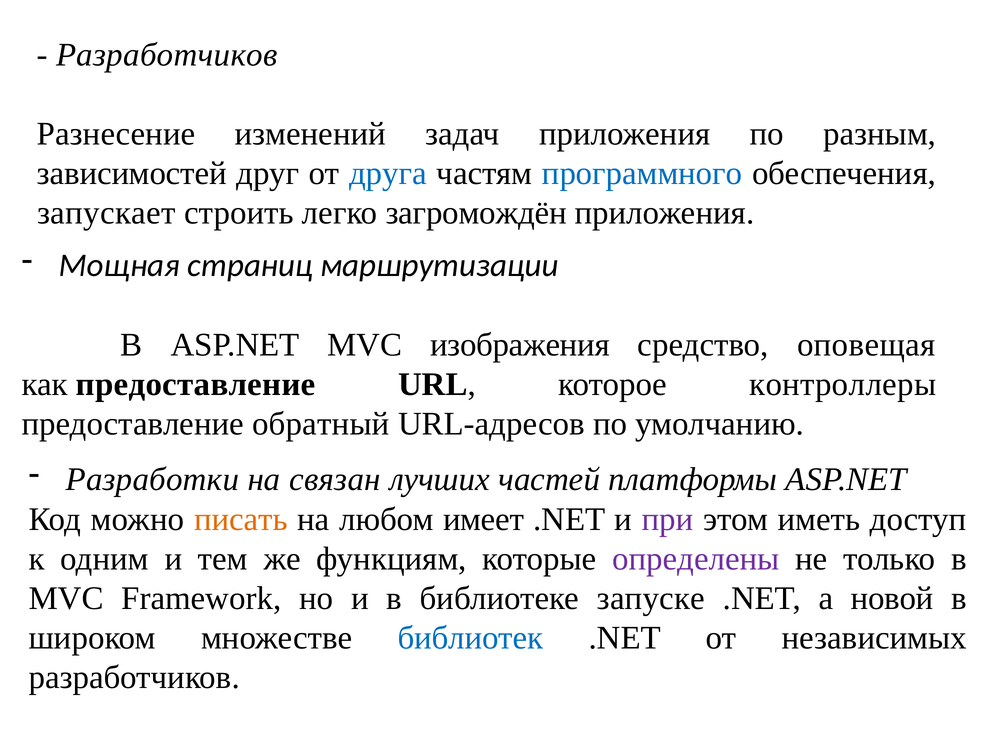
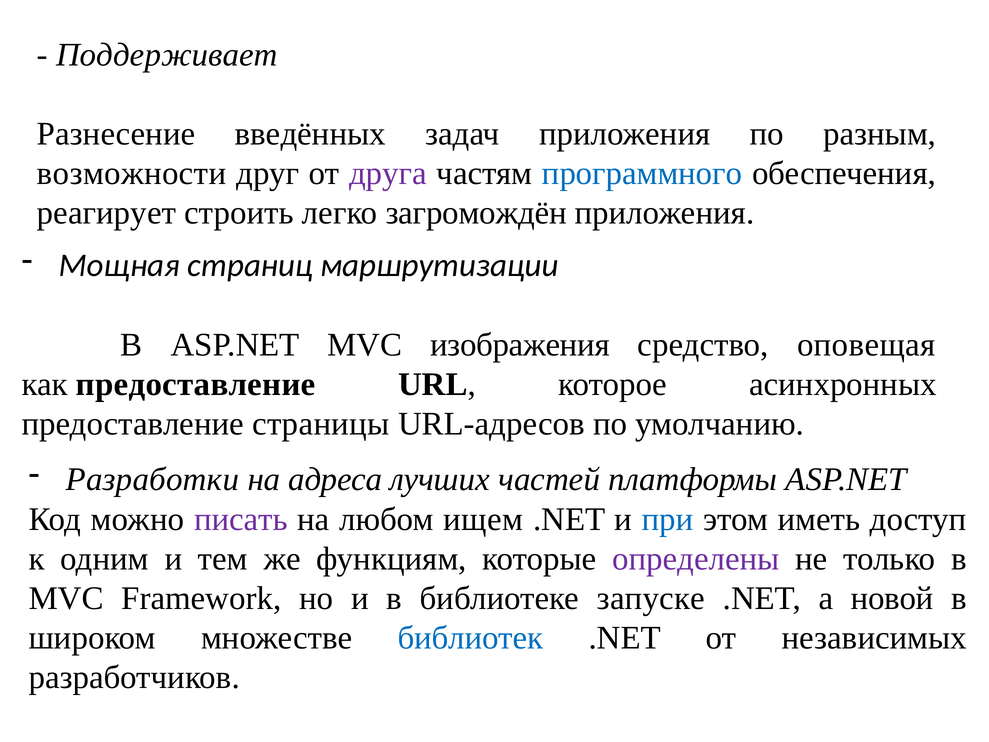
Разработчиков at (167, 55): Разработчиков -> Поддерживает
изменений: изменений -> введённых
зависимостей: зависимостей -> возможности
друга colour: blue -> purple
запускает: запускает -> реагирует
контроллеры: контроллеры -> асинхронных
обратный: обратный -> страницы
связан: связан -> адреса
писать colour: orange -> purple
имеет: имеет -> ищем
при colour: purple -> blue
